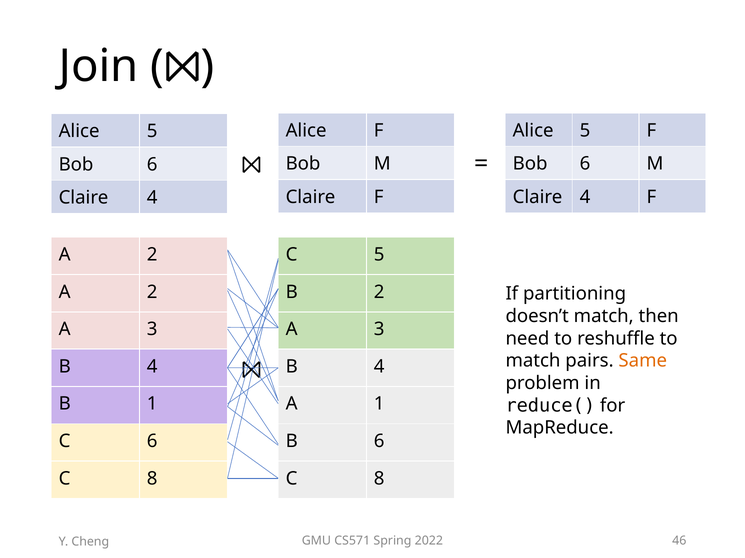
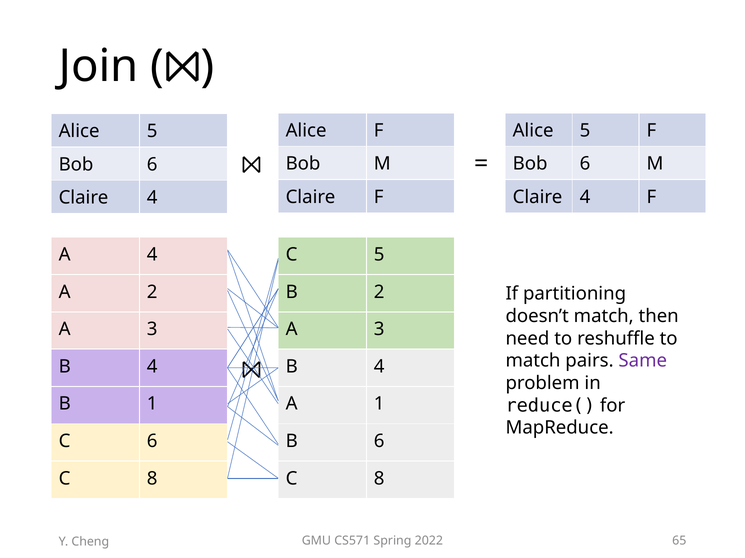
2 at (152, 255): 2 -> 4
Same colour: orange -> purple
46: 46 -> 65
